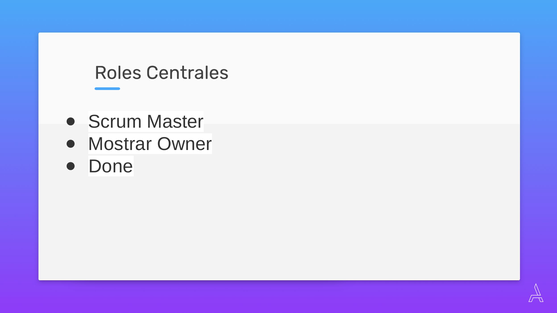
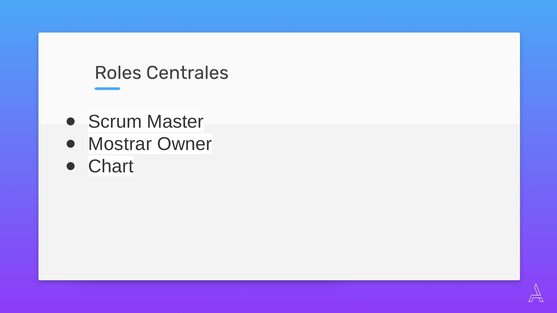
Done: Done -> Chart
